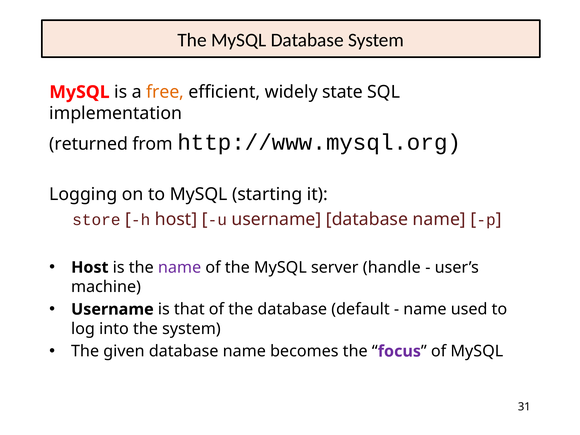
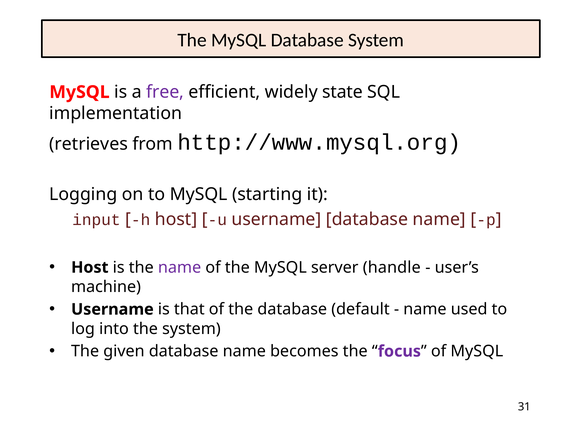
free colour: orange -> purple
returned: returned -> retrieves
store: store -> input
